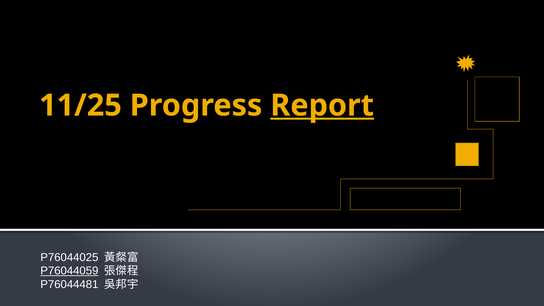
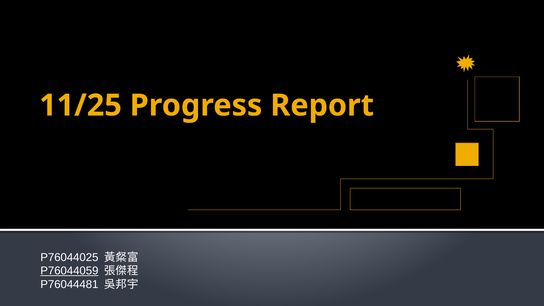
Report underline: present -> none
